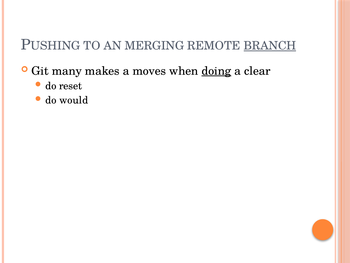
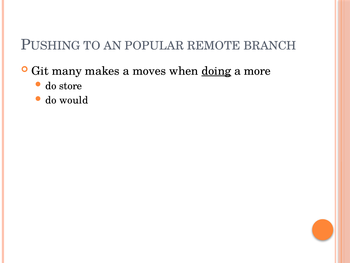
MERGING: MERGING -> POPULAR
BRANCH underline: present -> none
clear: clear -> more
reset: reset -> store
